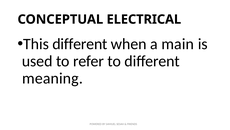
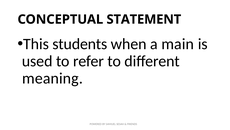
ELECTRICAL: ELECTRICAL -> STATEMENT
This different: different -> students
